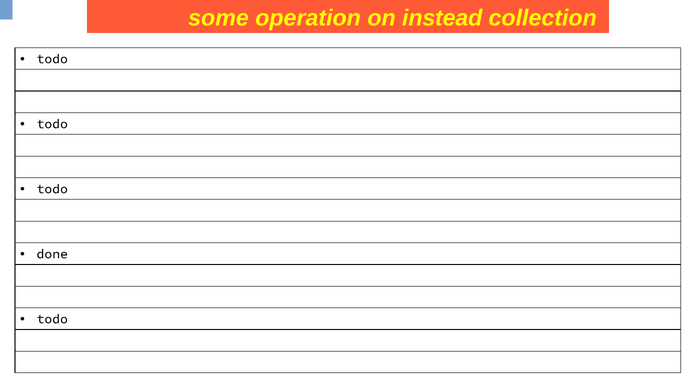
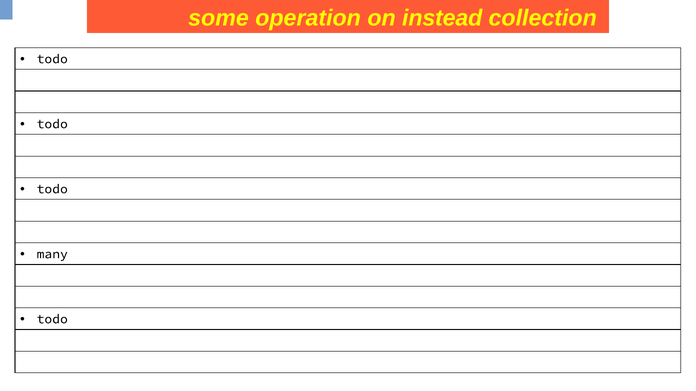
done: done -> many
